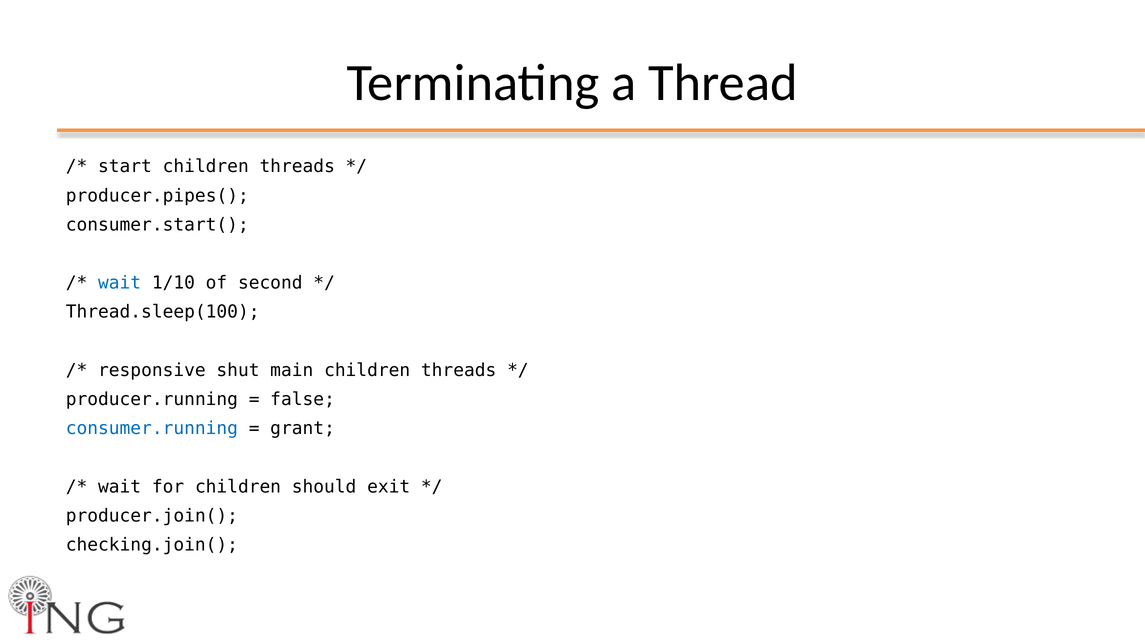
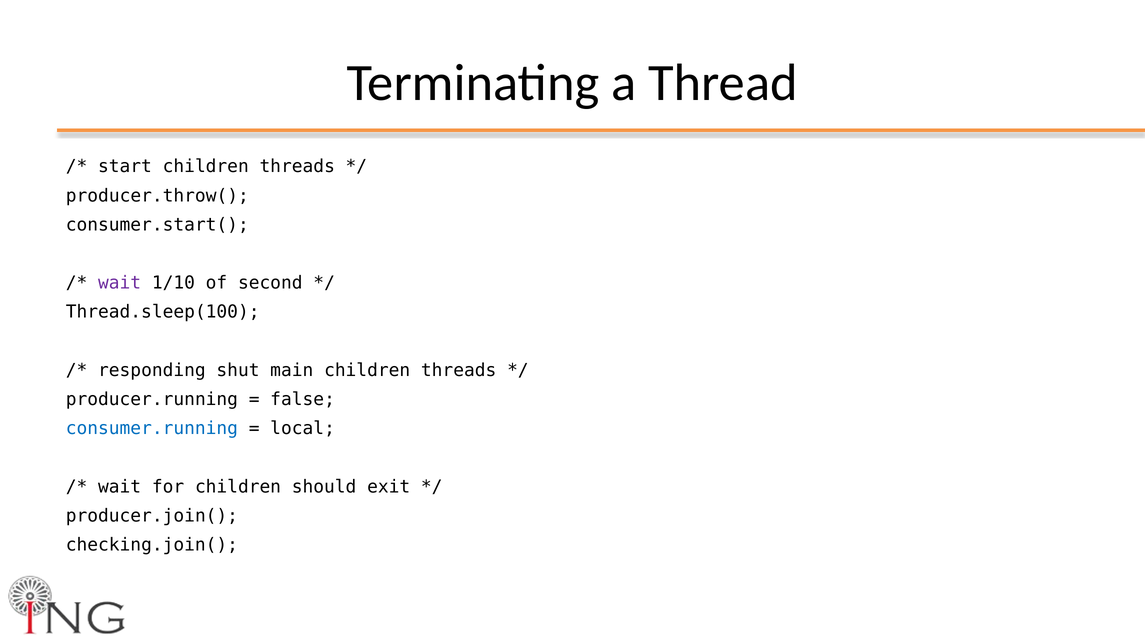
producer.pipes(: producer.pipes( -> producer.throw(
wait at (120, 283) colour: blue -> purple
responsive: responsive -> responding
grant: grant -> local
